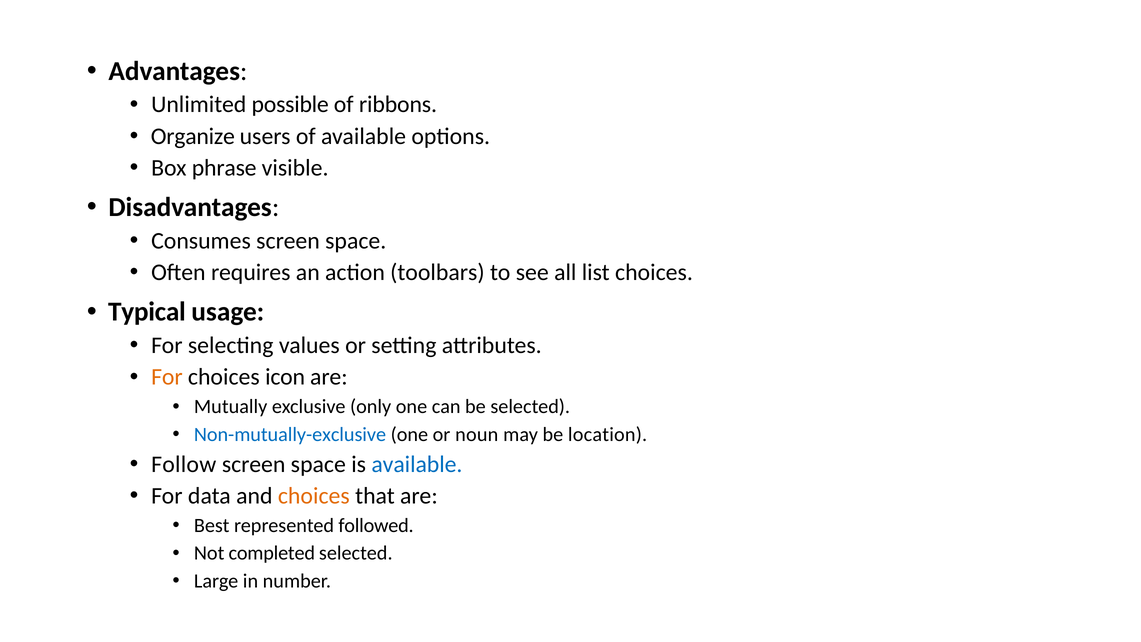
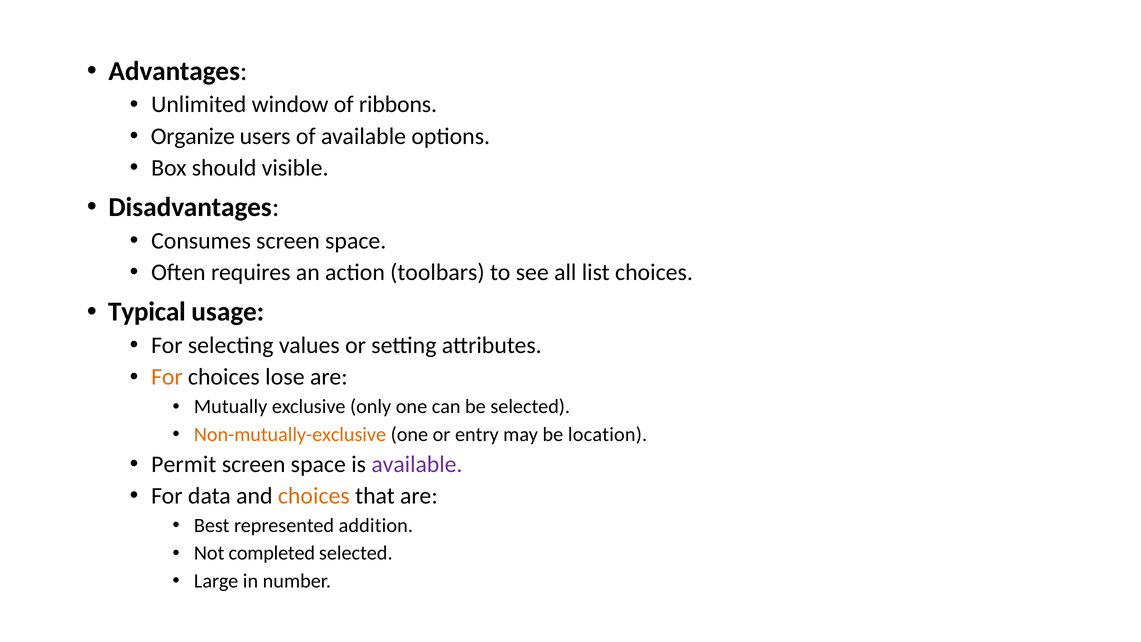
possible: possible -> window
phrase: phrase -> should
icon: icon -> lose
Non-mutually-exclusive colour: blue -> orange
noun: noun -> entry
Follow: Follow -> Permit
available at (417, 464) colour: blue -> purple
followed: followed -> addition
